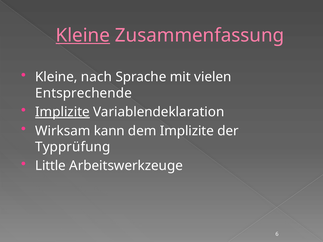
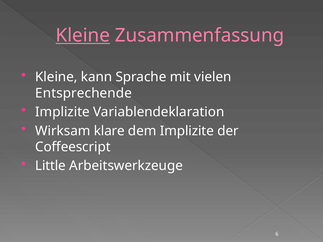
nach: nach -> kann
Implizite at (62, 112) underline: present -> none
kann: kann -> klare
Typprüfung: Typprüfung -> Coffeescript
